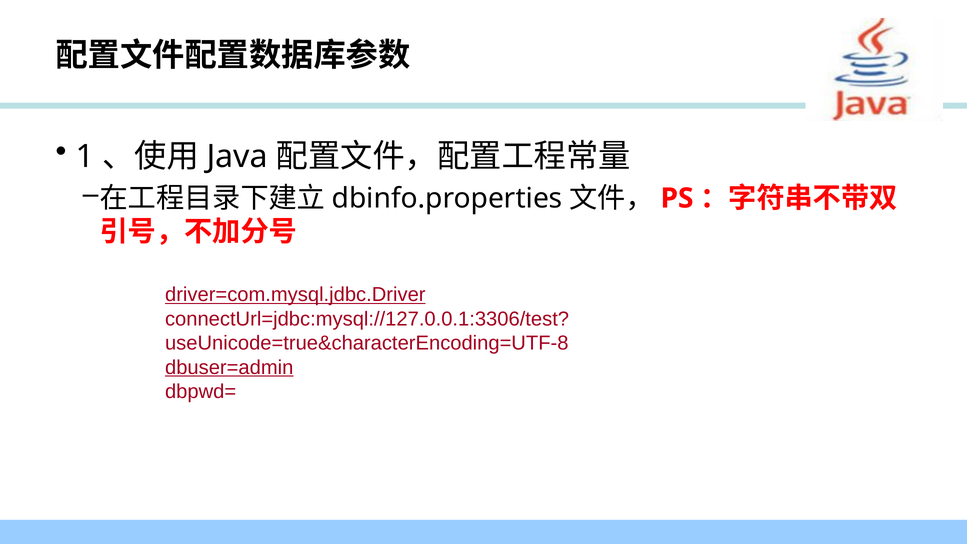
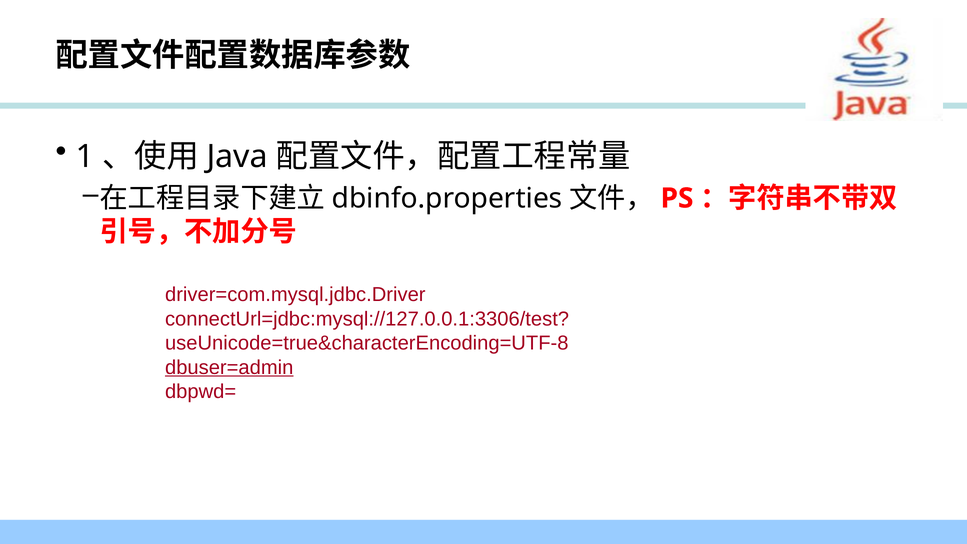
driver=com.mysql.jdbc.Driver underline: present -> none
